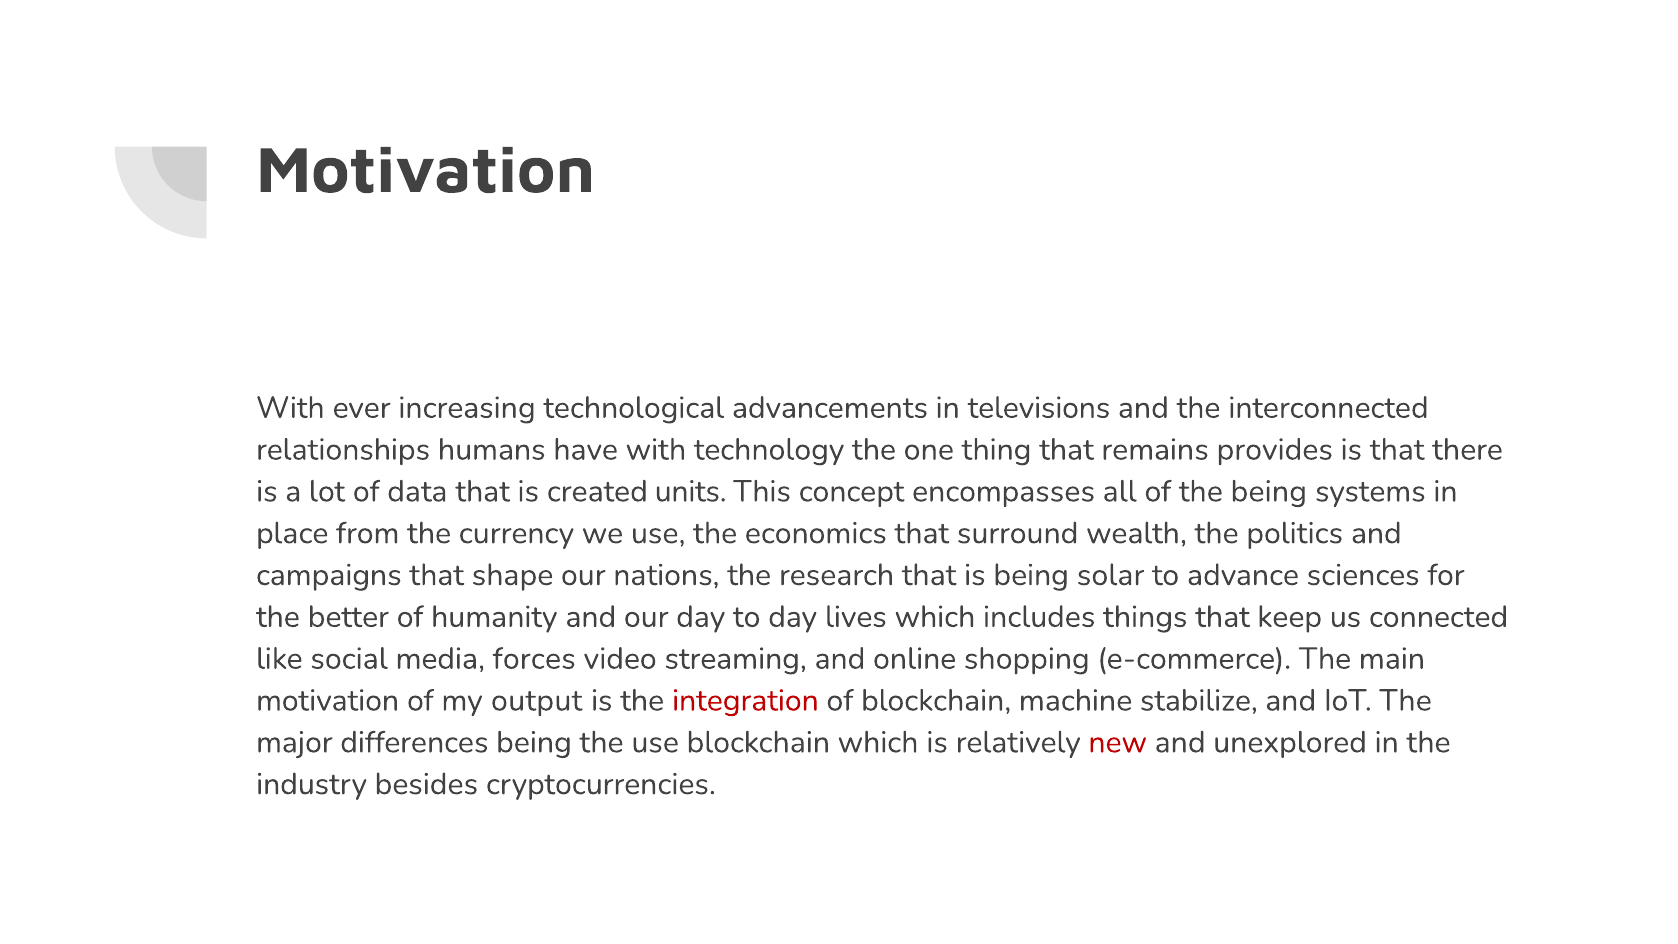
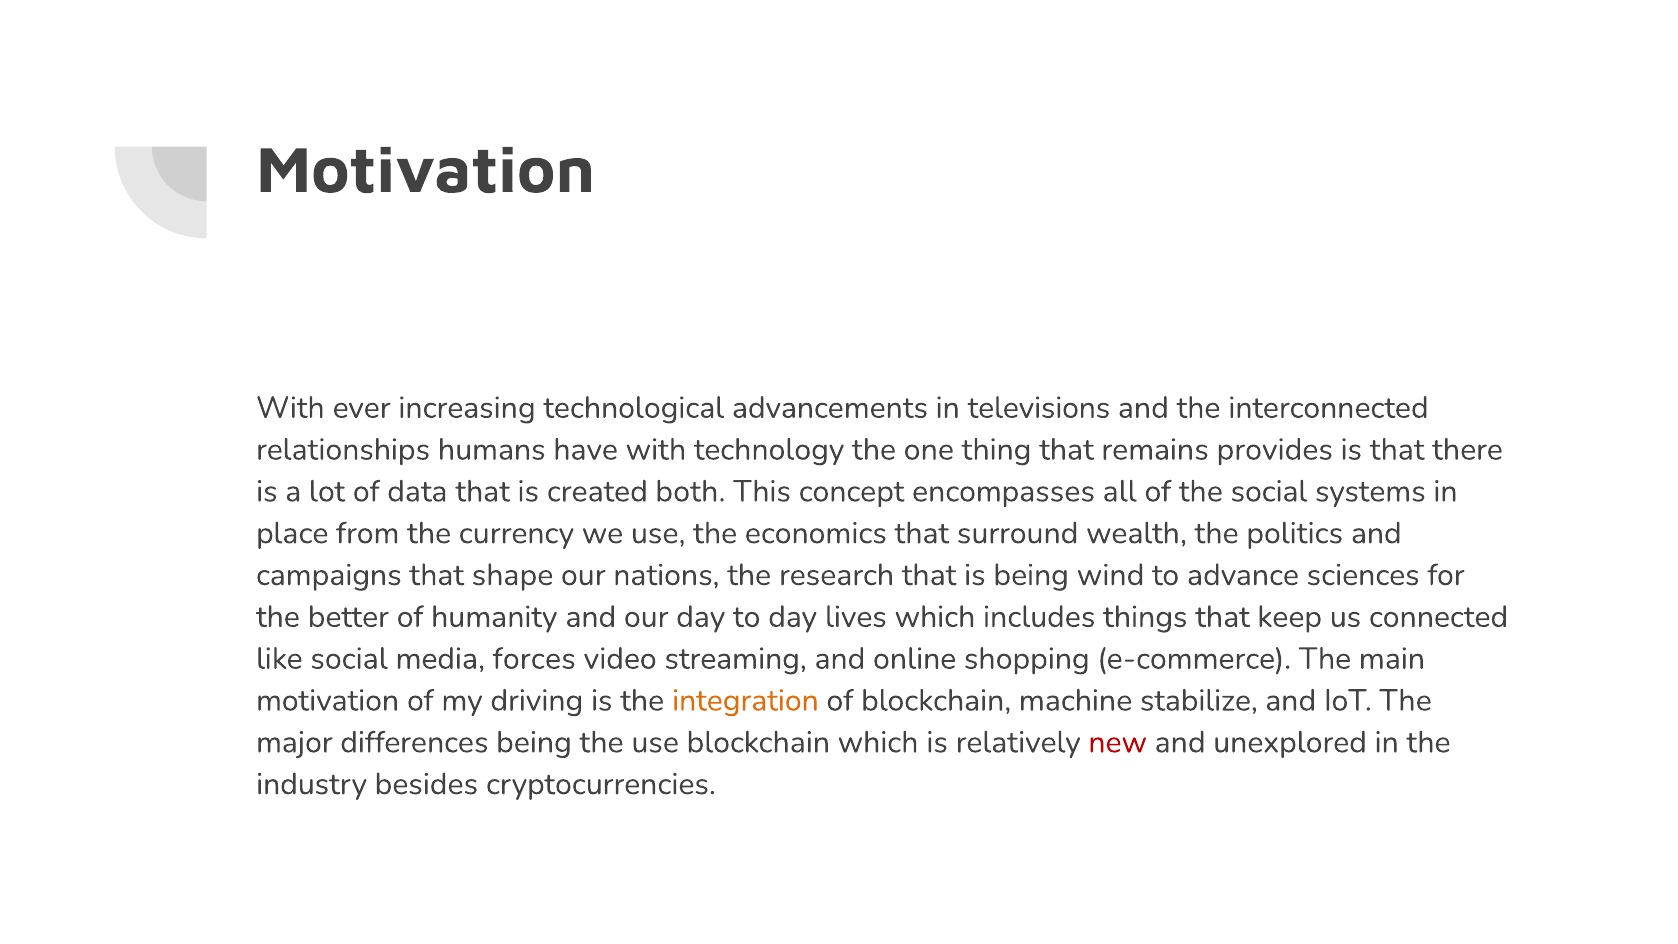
units: units -> both
the being: being -> social
solar: solar -> wind
output: output -> driving
integration colour: red -> orange
